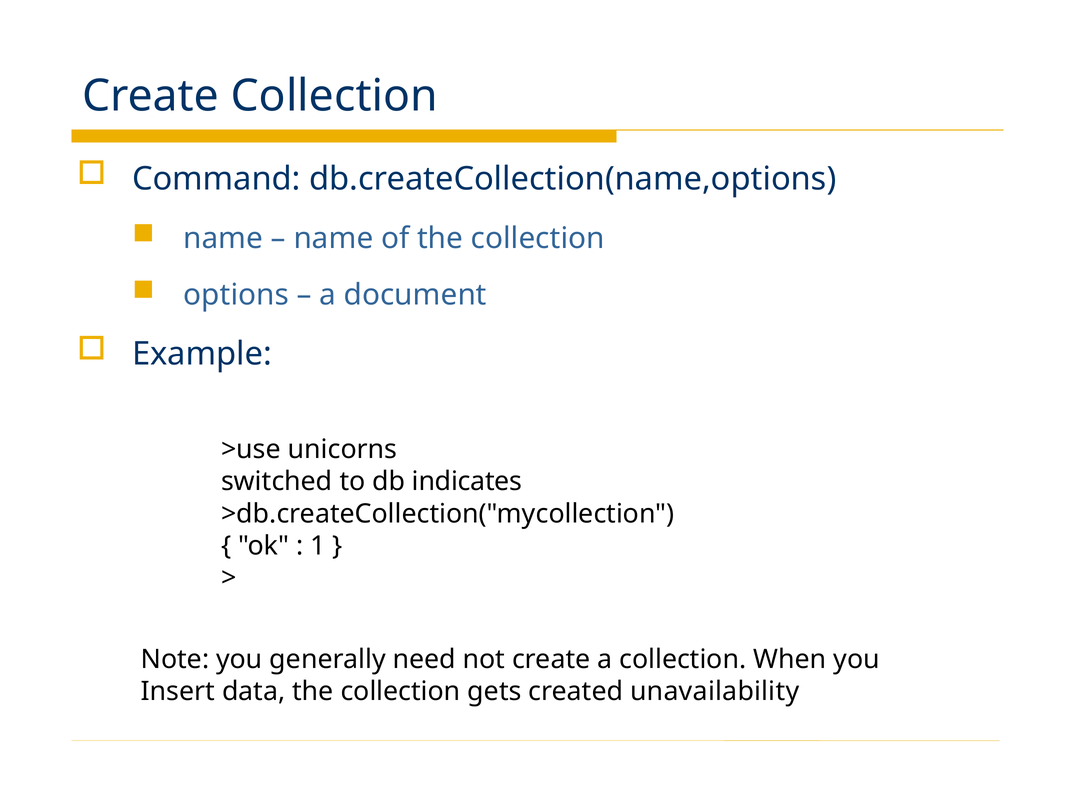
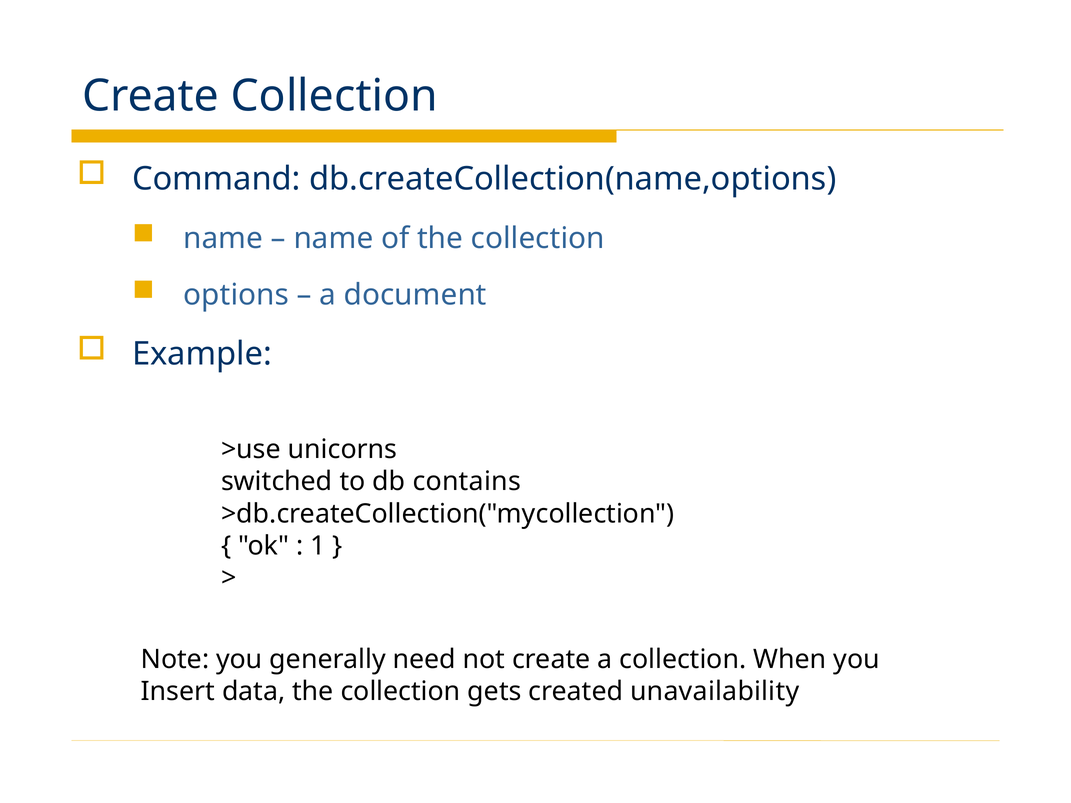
indicates: indicates -> contains
